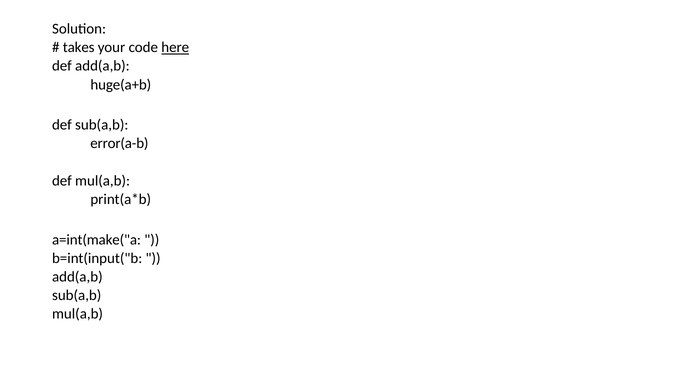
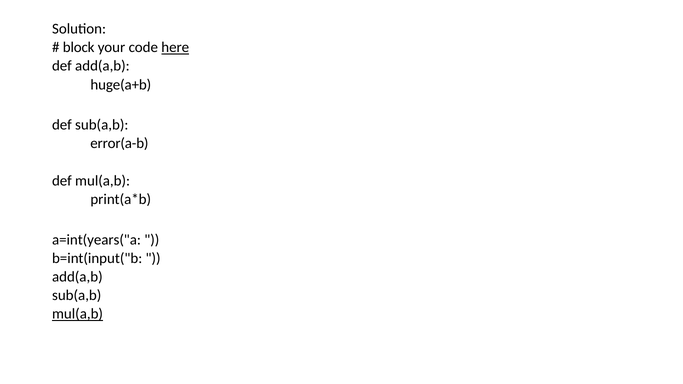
takes: takes -> block
a=int(make("a: a=int(make("a -> a=int(years("a
mul(a,b at (78, 314) underline: none -> present
